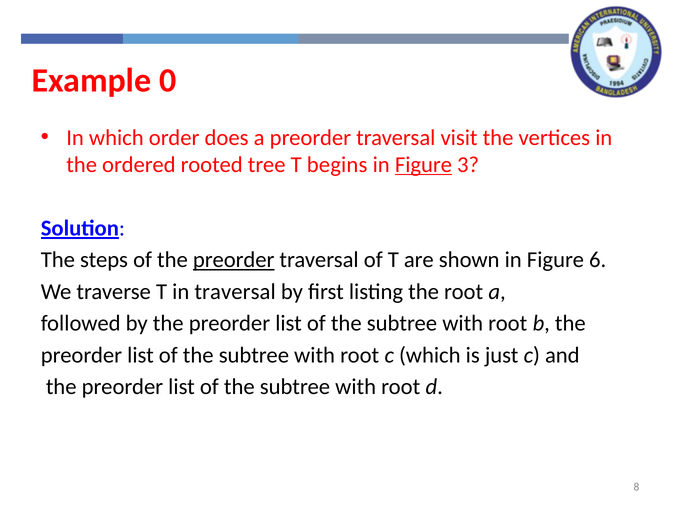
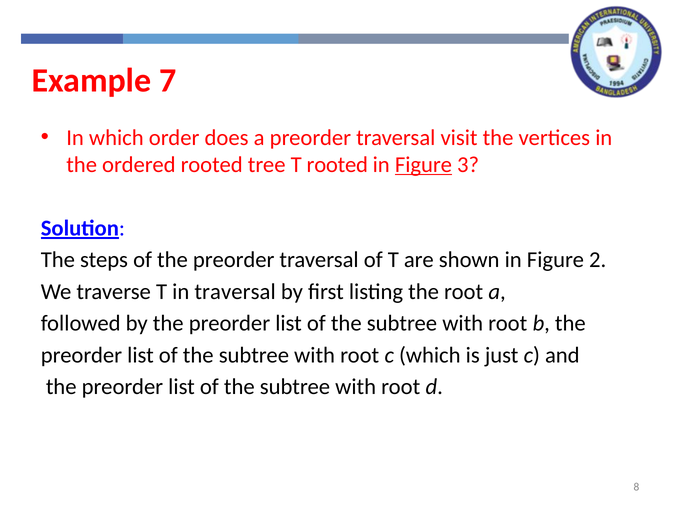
0: 0 -> 7
T begins: begins -> rooted
preorder at (234, 260) underline: present -> none
6: 6 -> 2
